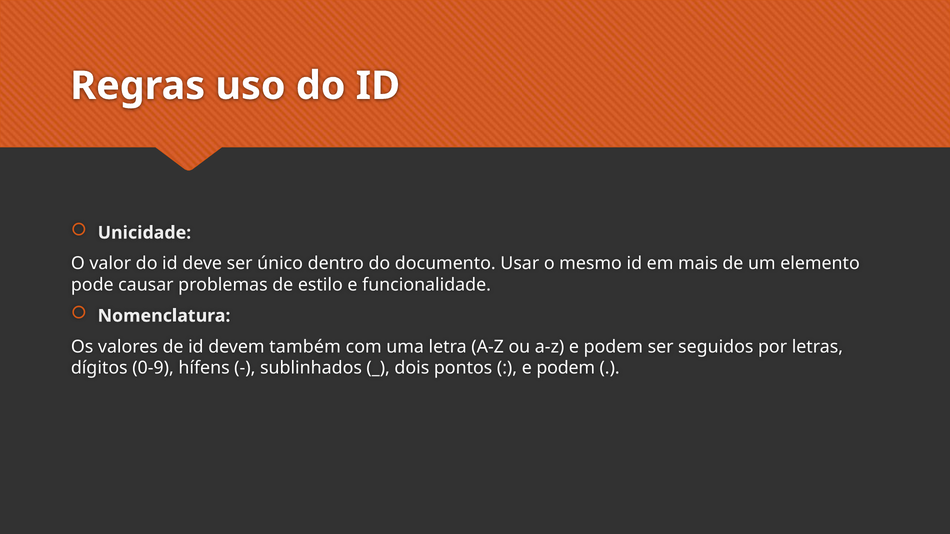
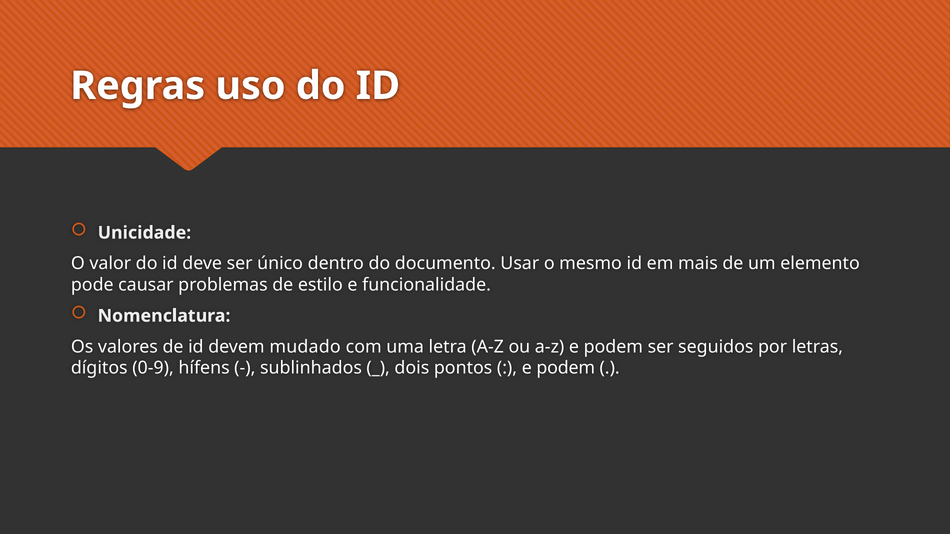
também: também -> mudado
